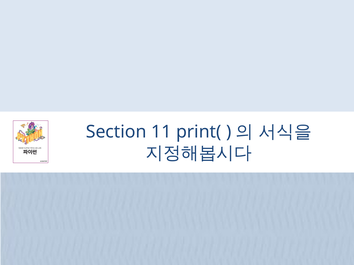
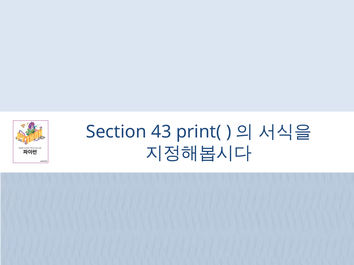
11: 11 -> 43
